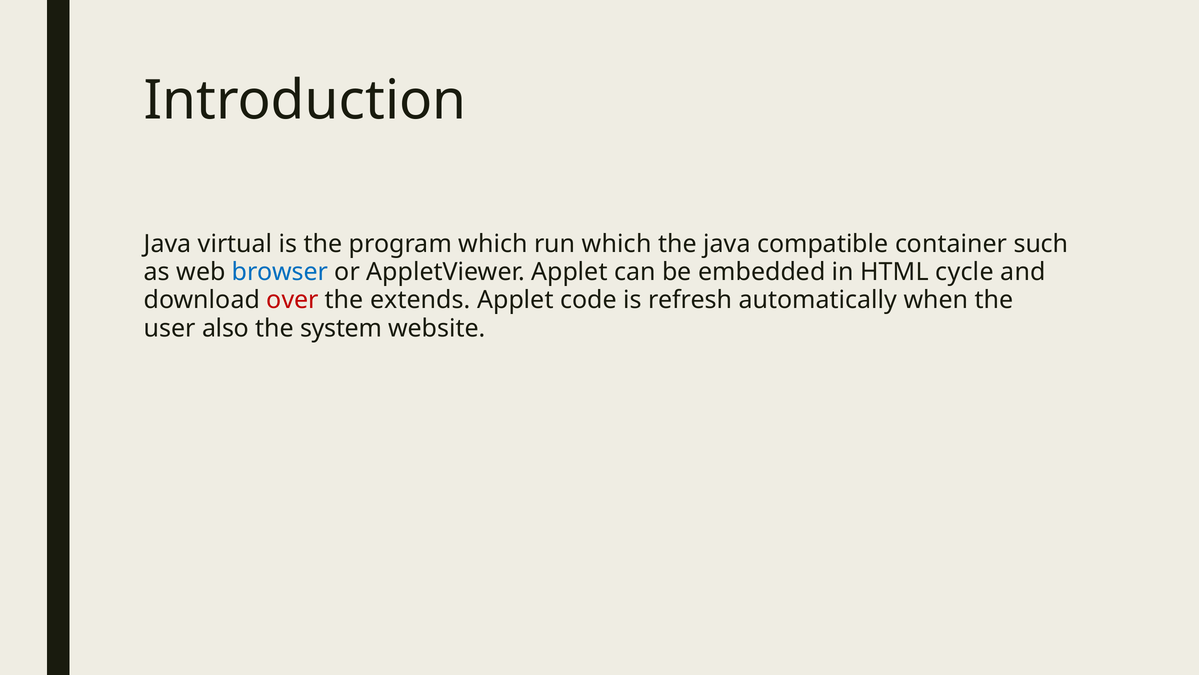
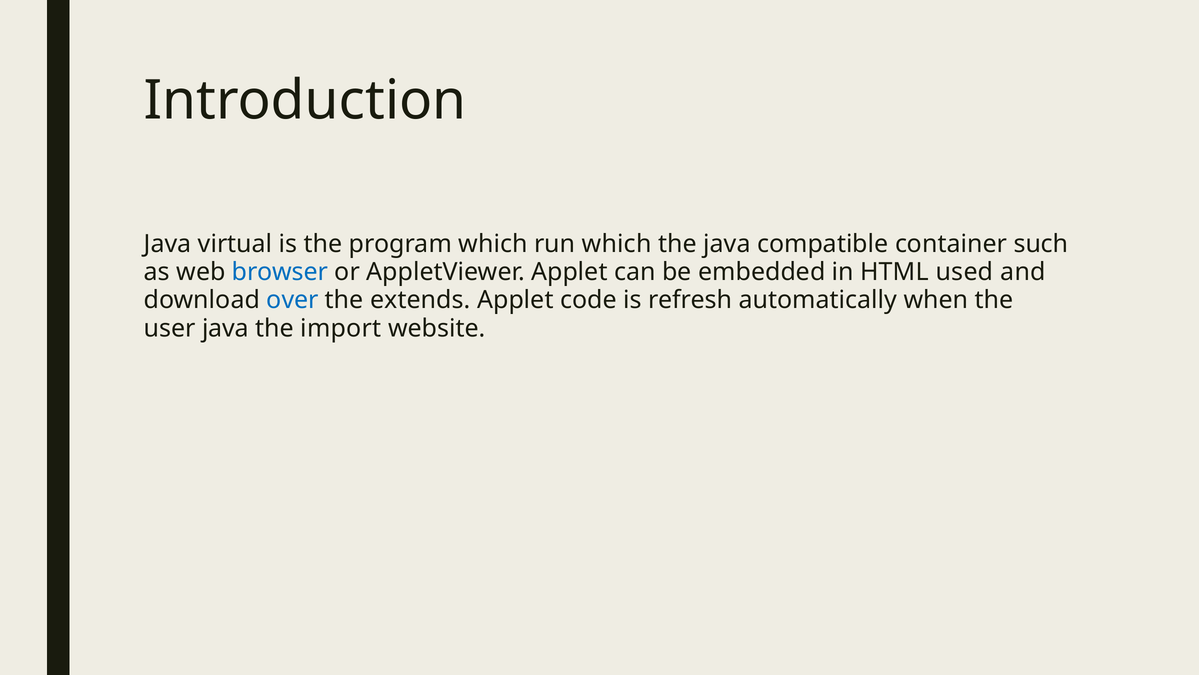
cycle: cycle -> used
over colour: red -> blue
user also: also -> java
system: system -> import
